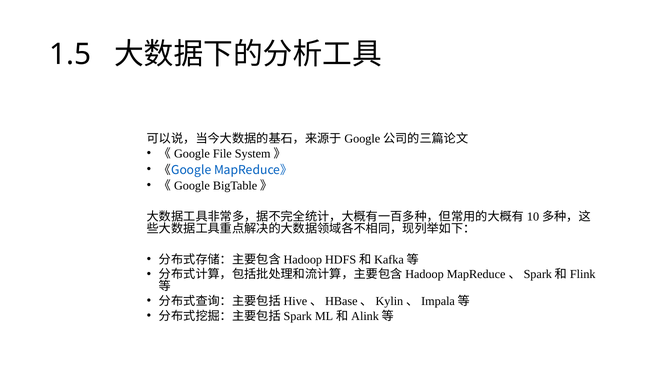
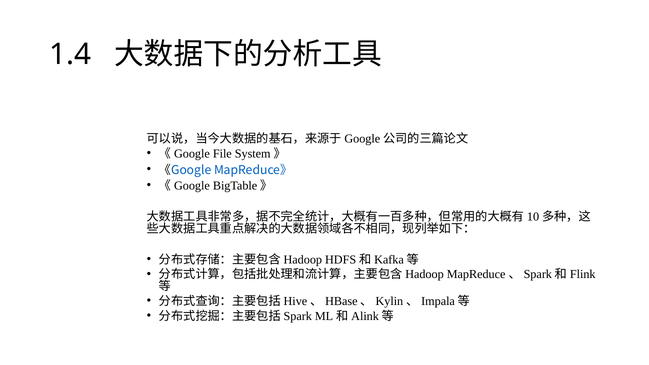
1.5: 1.5 -> 1.4
